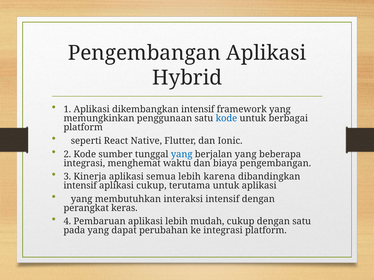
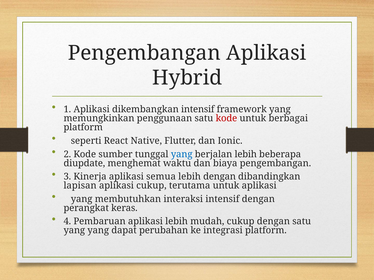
kode at (226, 119) colour: blue -> red
berjalan yang: yang -> lebih
integrasi at (84, 163): integrasi -> diupdate
lebih karena: karena -> dengan
intensif at (80, 186): intensif -> lapisan
pada at (74, 231): pada -> yang
